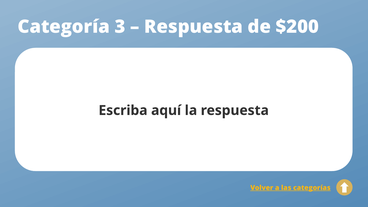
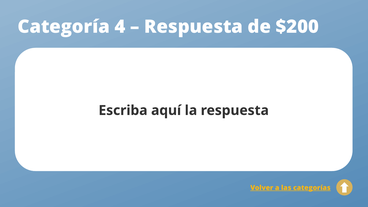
3: 3 -> 4
